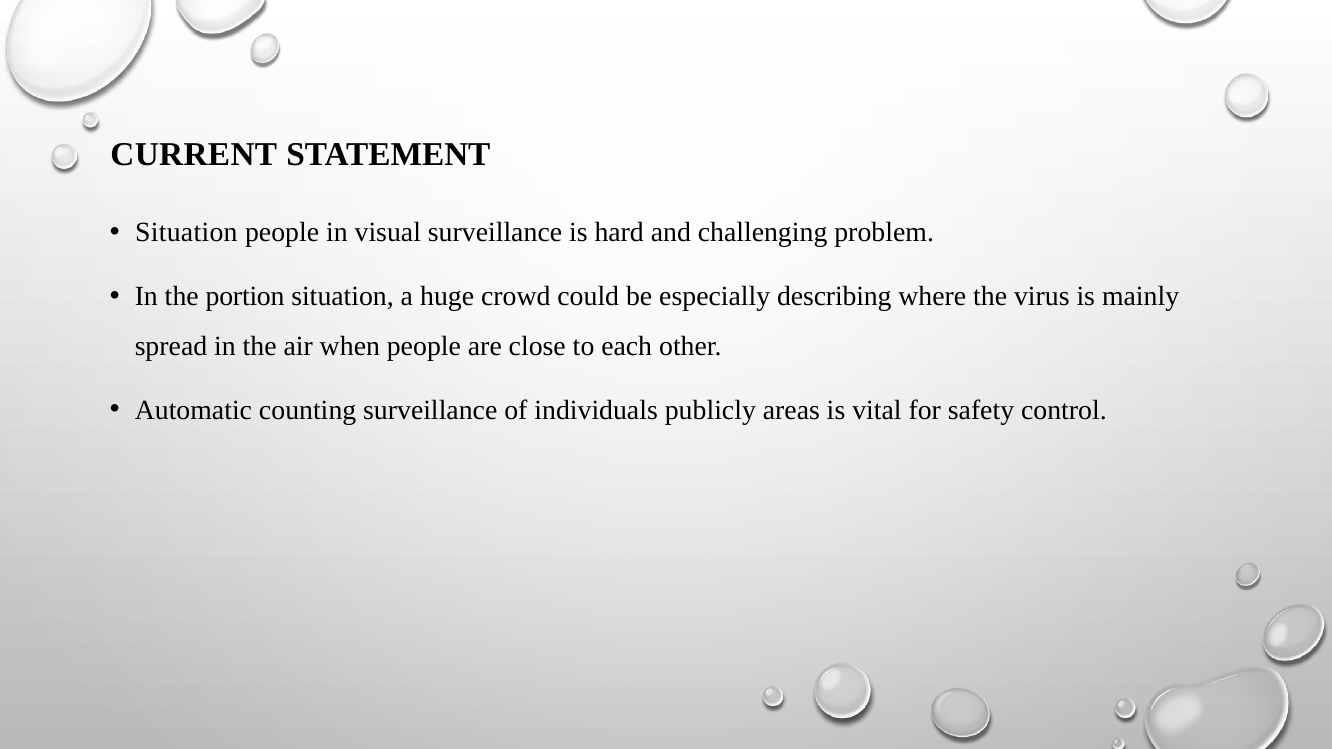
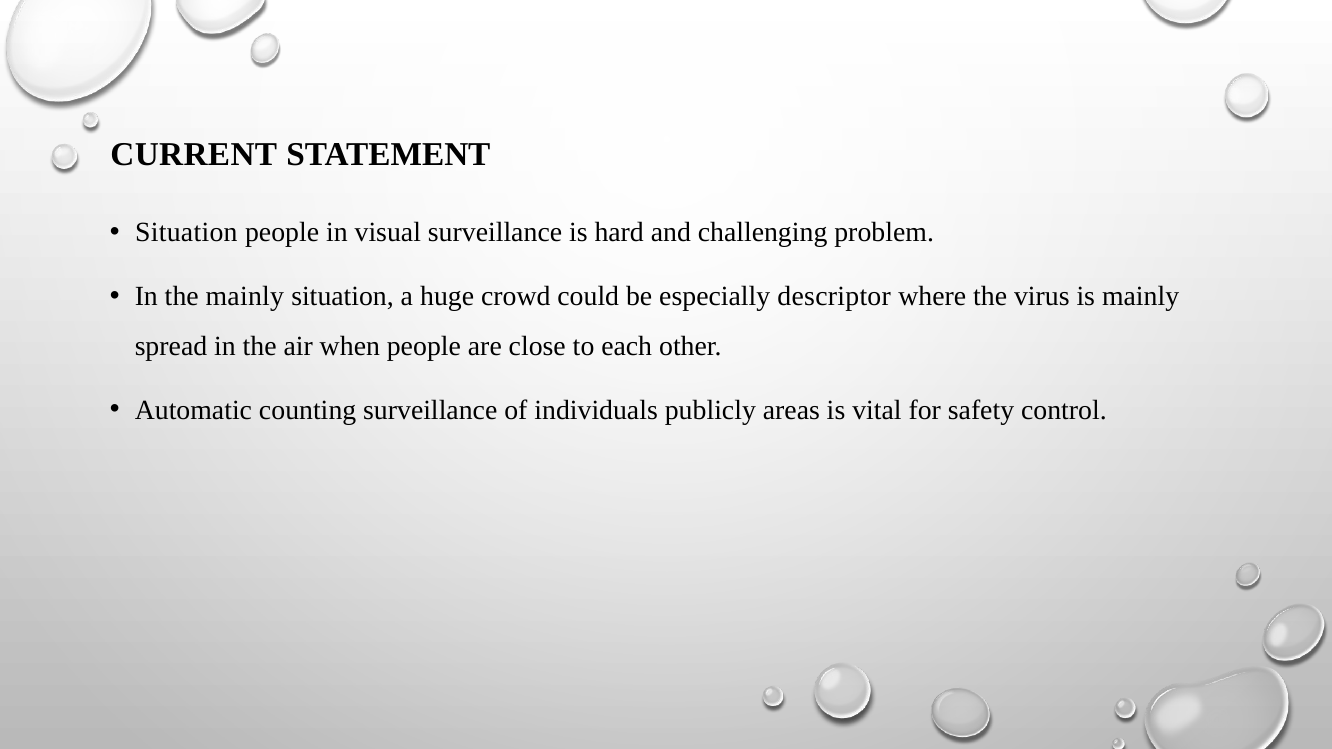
the portion: portion -> mainly
describing: describing -> descriptor
